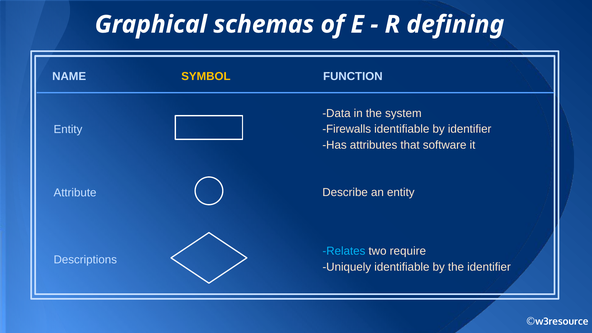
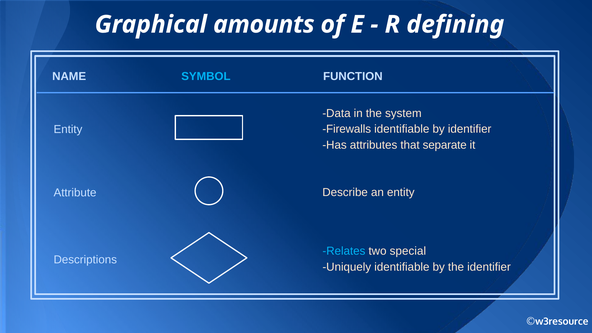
schemas: schemas -> amounts
SYMBOL colour: yellow -> light blue
software: software -> separate
require: require -> special
